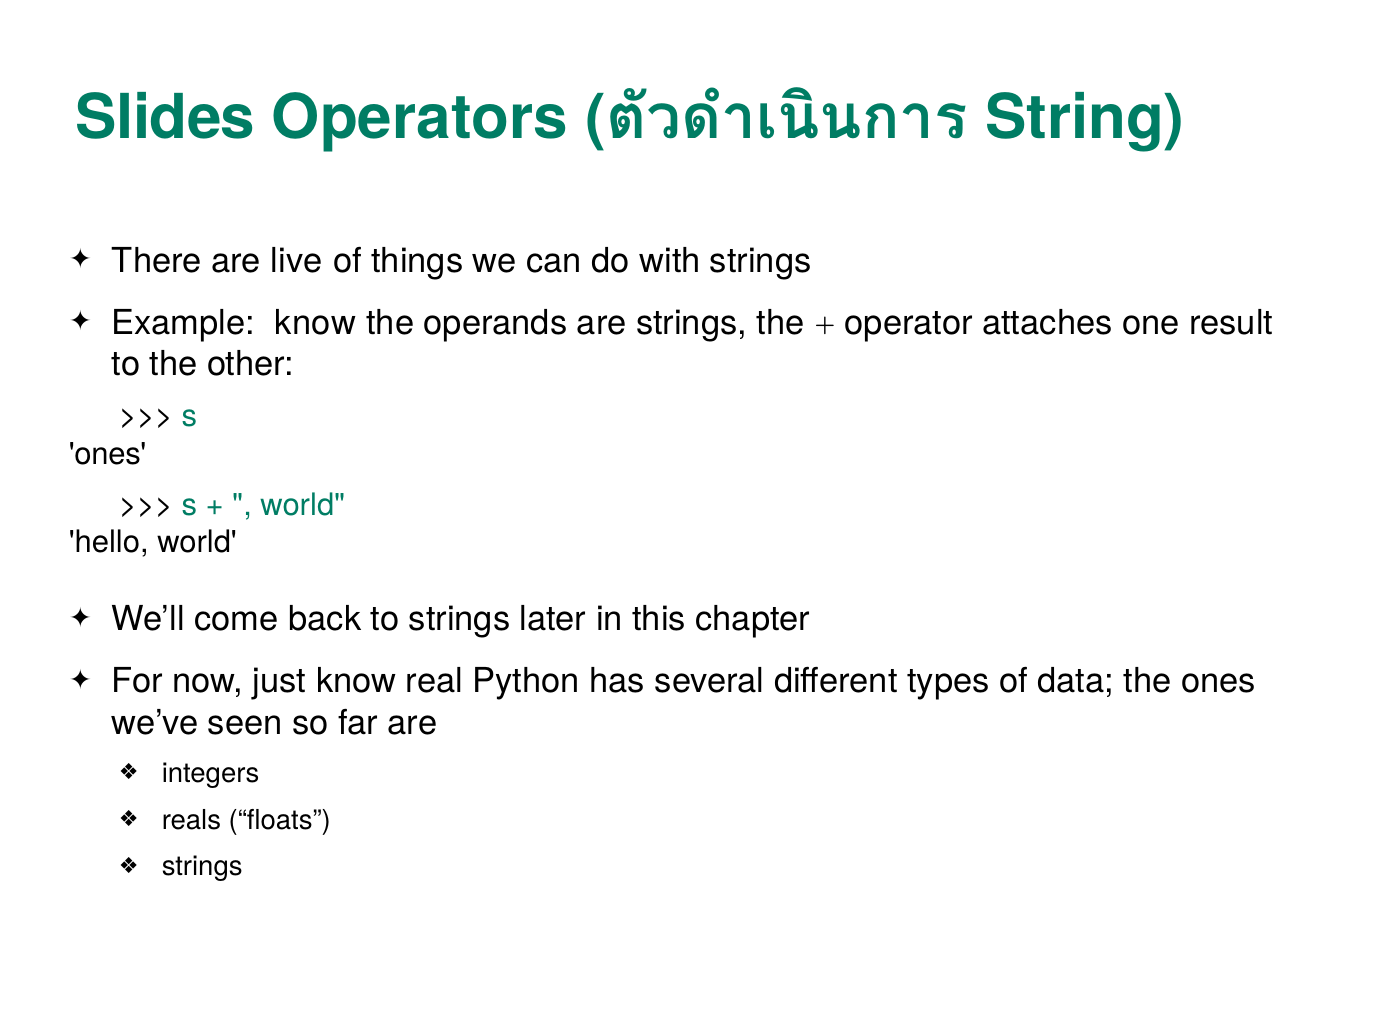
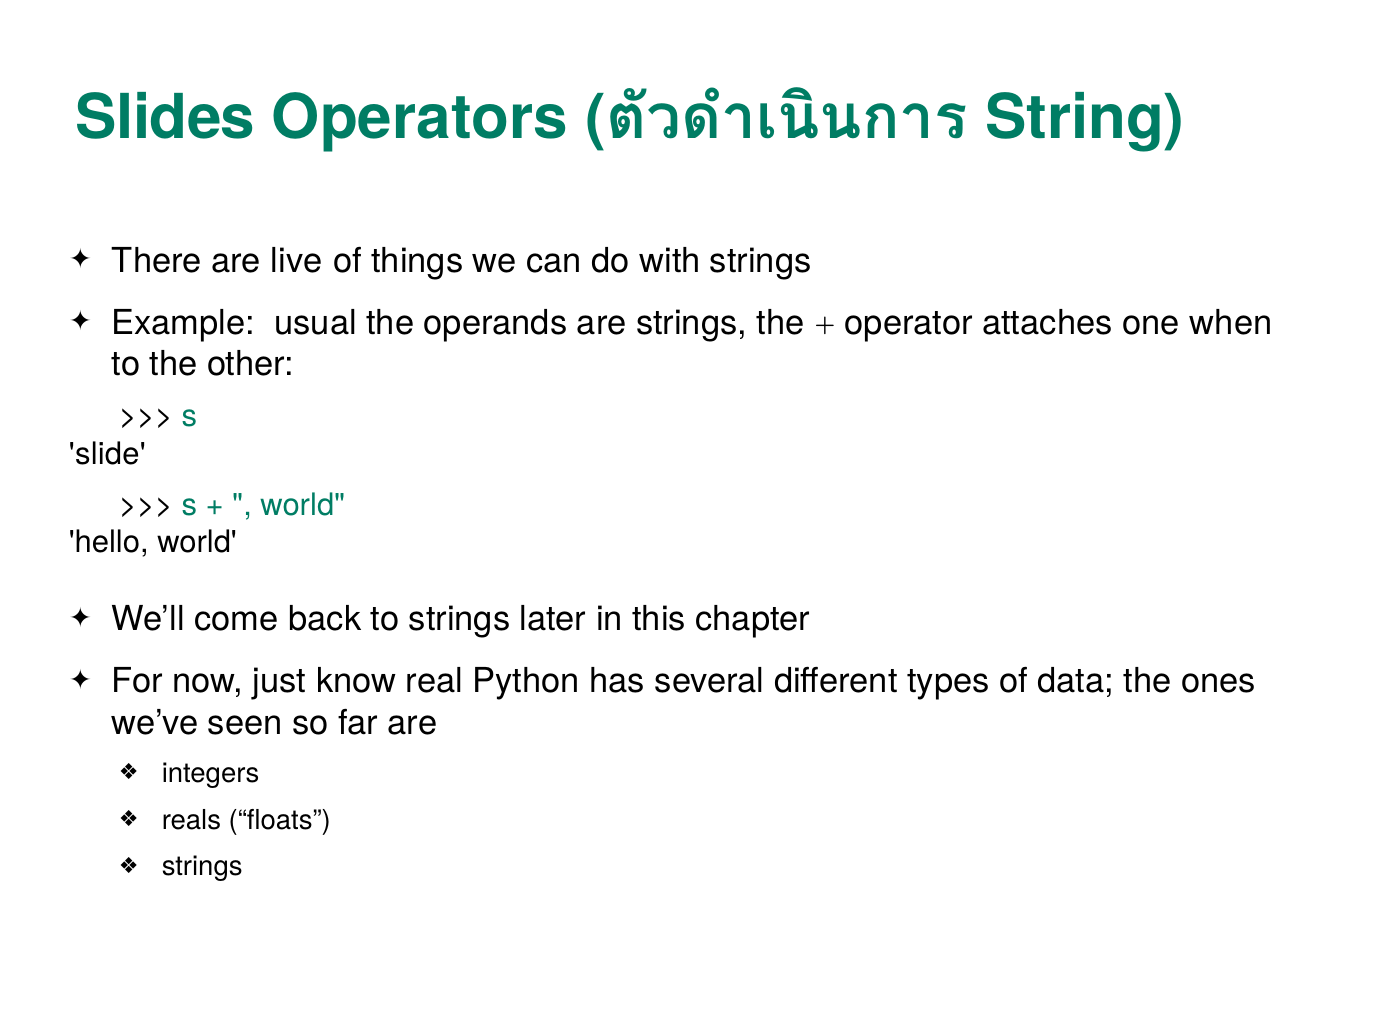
Example know: know -> usual
result: result -> when
ones at (108, 454): ones -> slide
